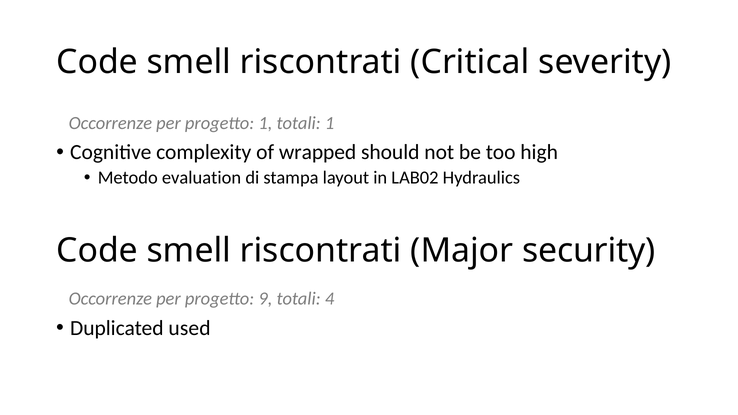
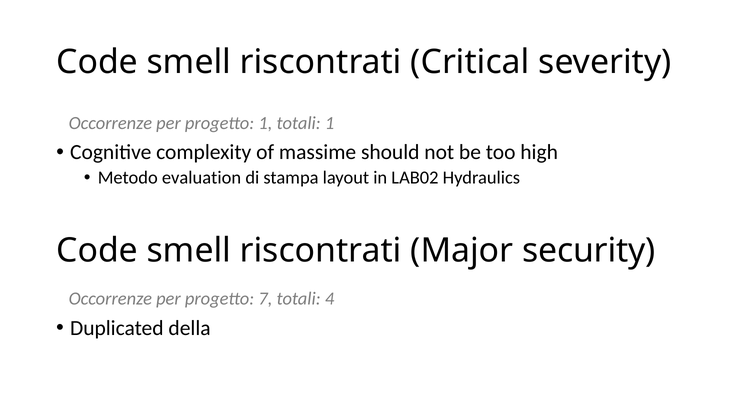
wrapped: wrapped -> massime
9: 9 -> 7
used: used -> della
